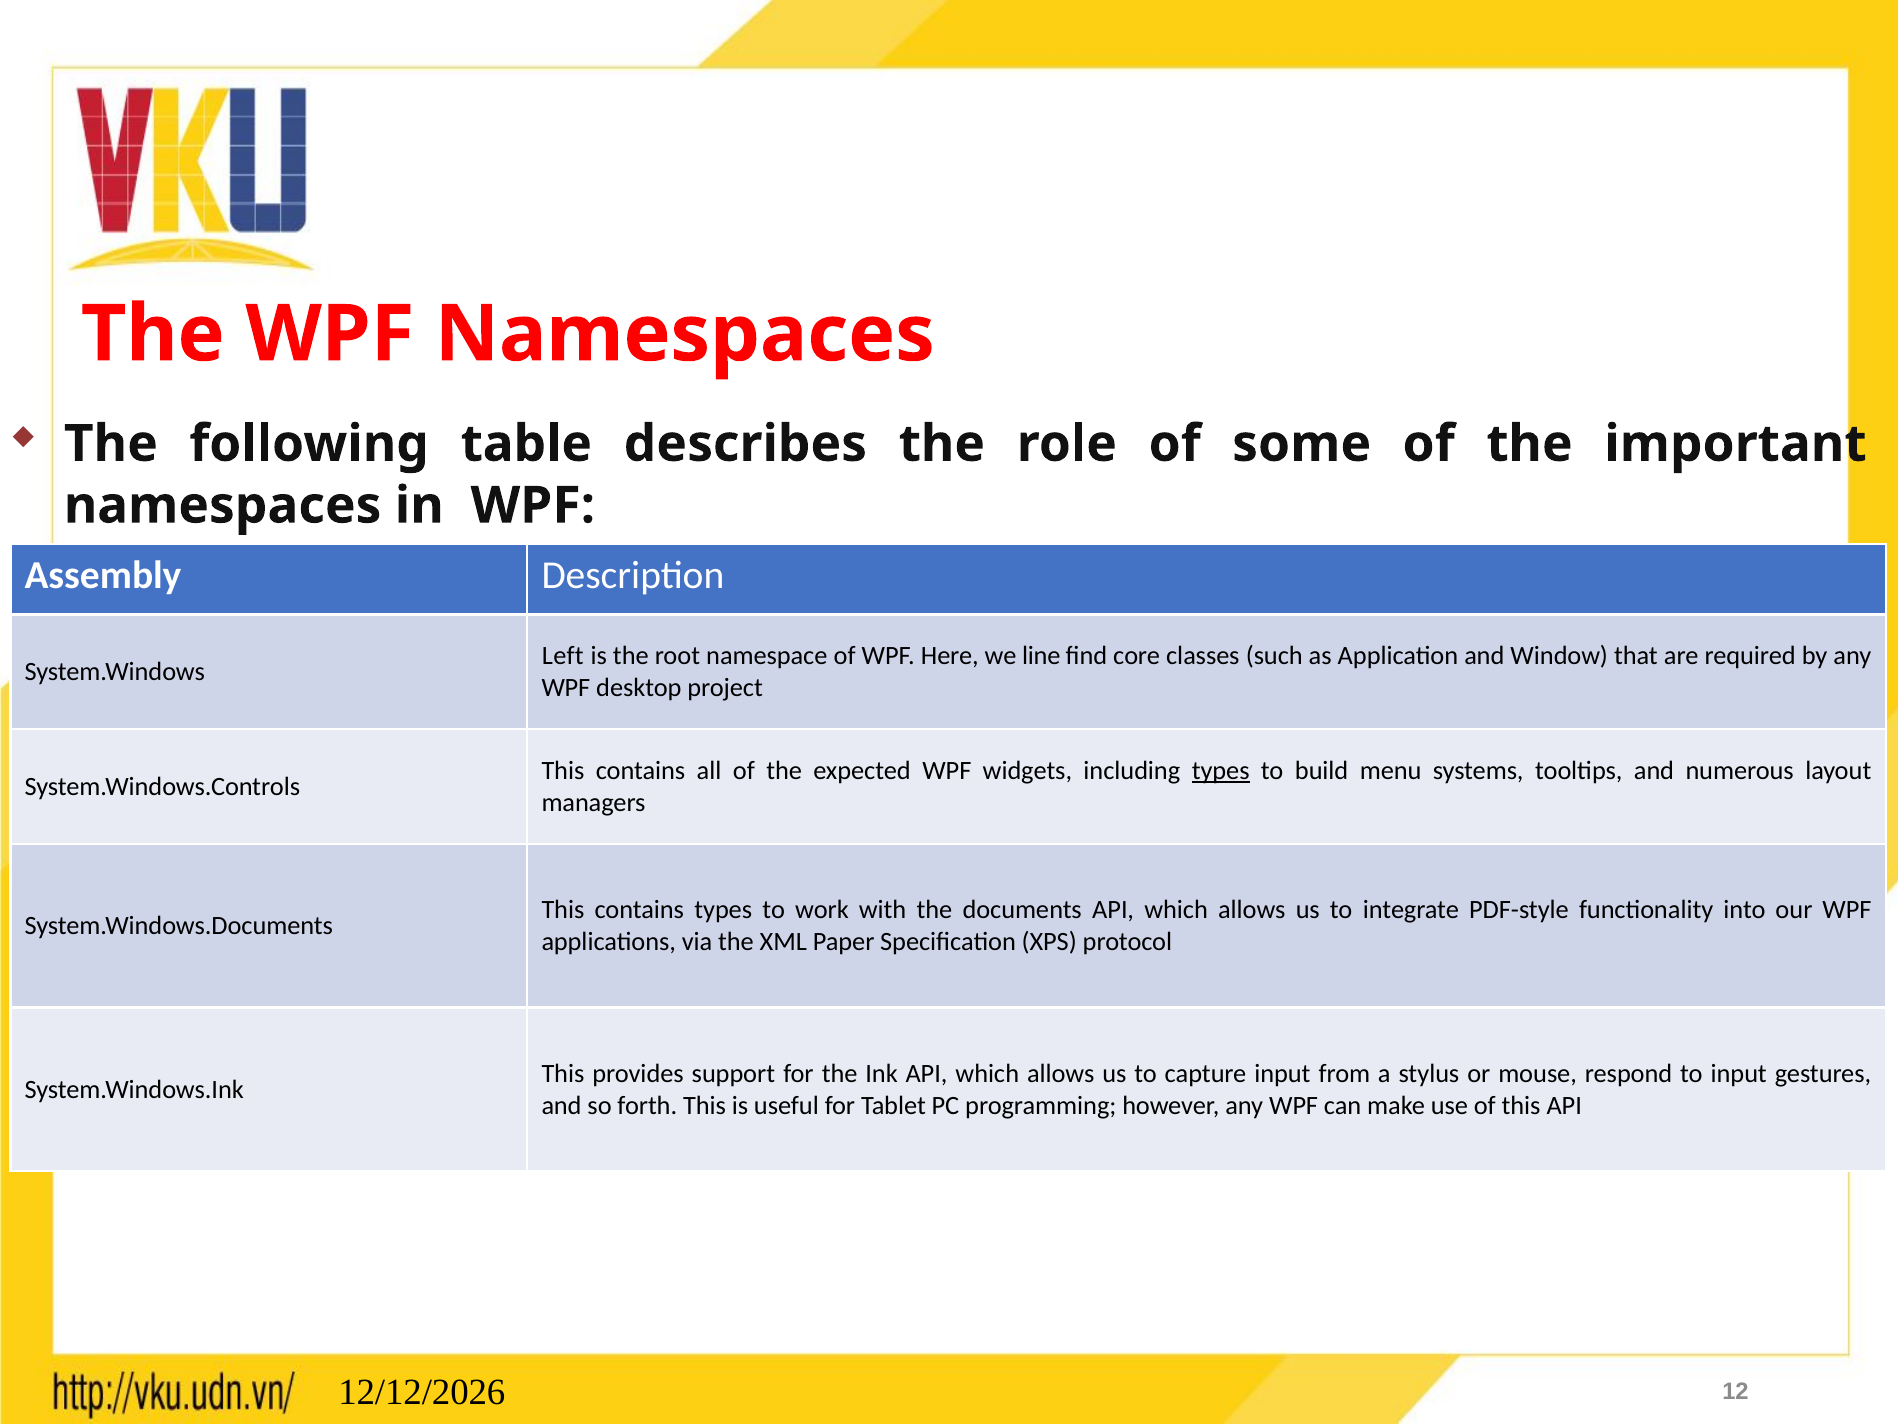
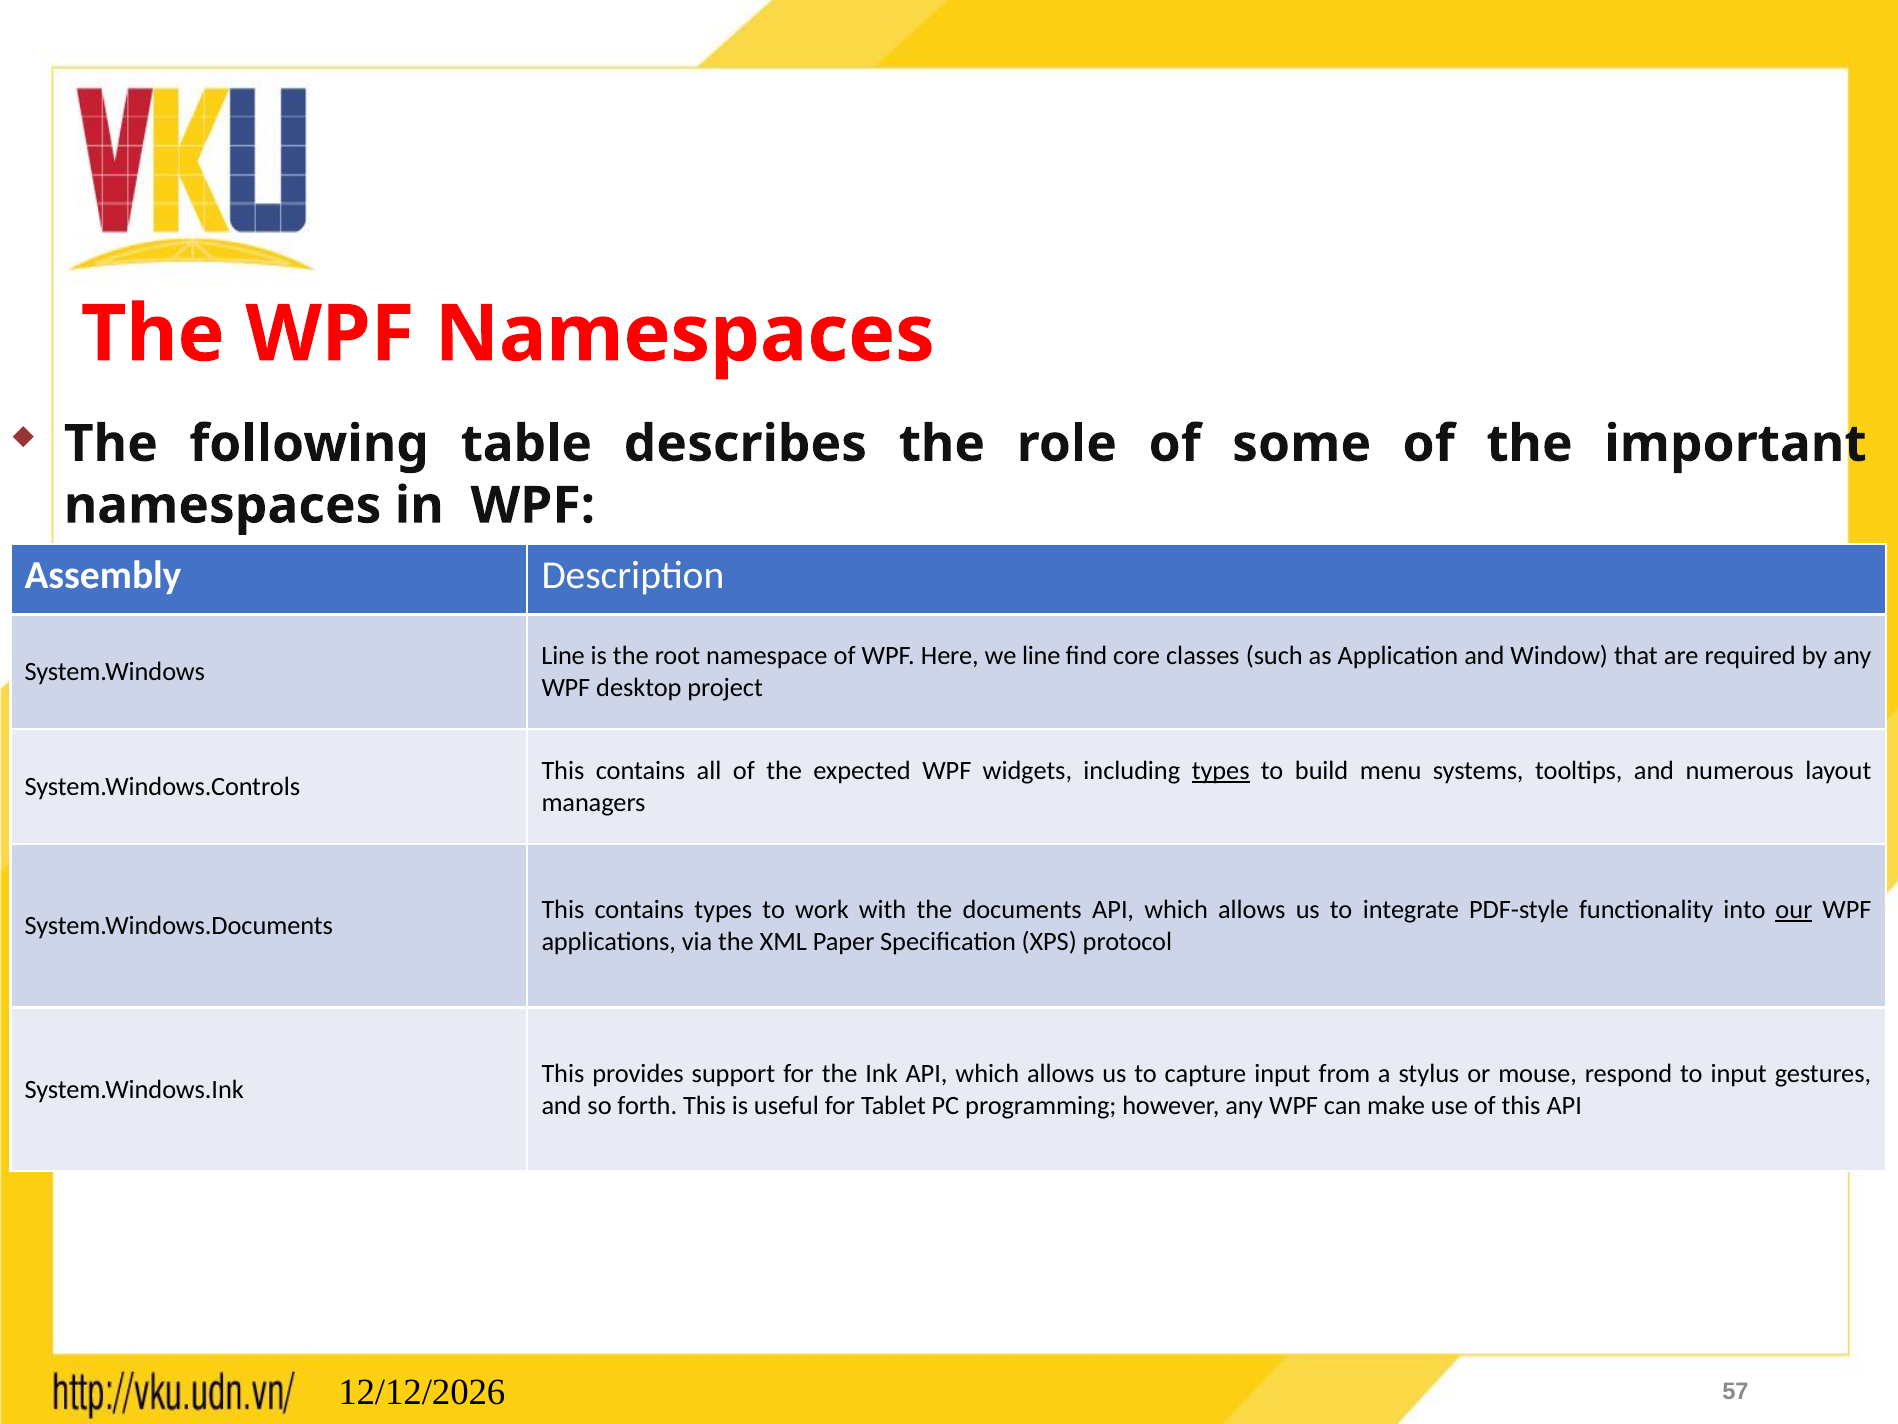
Left at (563, 656): Left -> Line
our underline: none -> present
12: 12 -> 57
